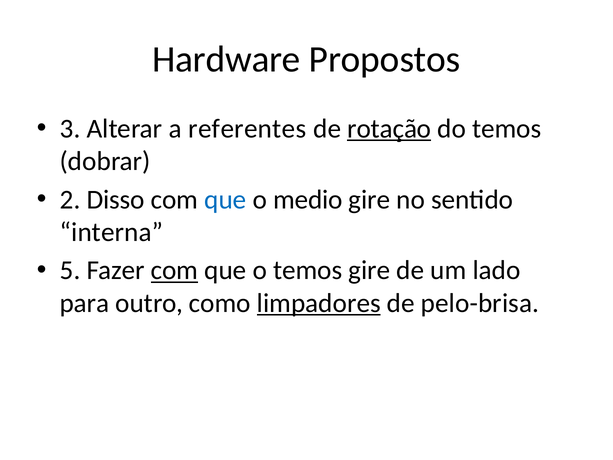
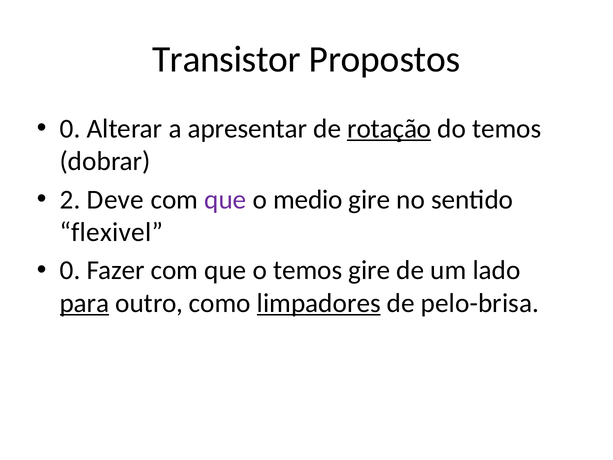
Hardware: Hardware -> Transistor
3 at (70, 129): 3 -> 0
referentes: referentes -> apresentar
Disso: Disso -> Deve
que at (225, 199) colour: blue -> purple
interna: interna -> flexivel
5 at (70, 270): 5 -> 0
com at (175, 270) underline: present -> none
para underline: none -> present
